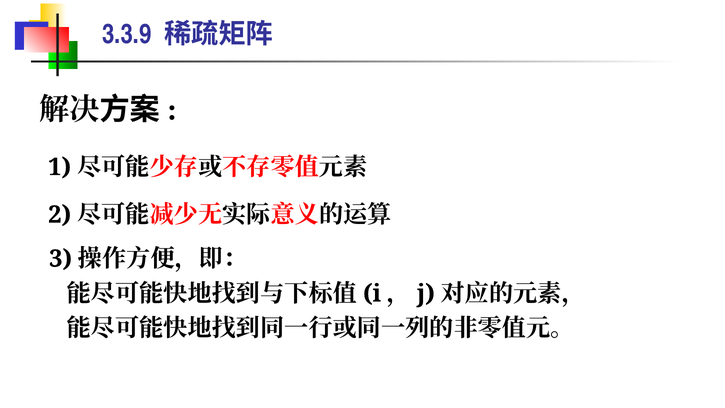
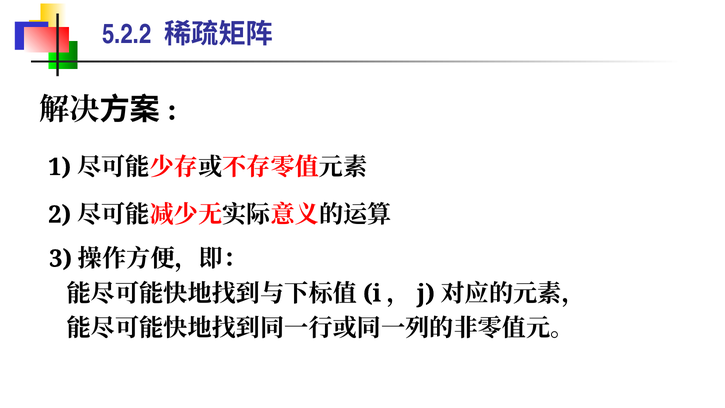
3.3.9: 3.3.9 -> 5.2.2
